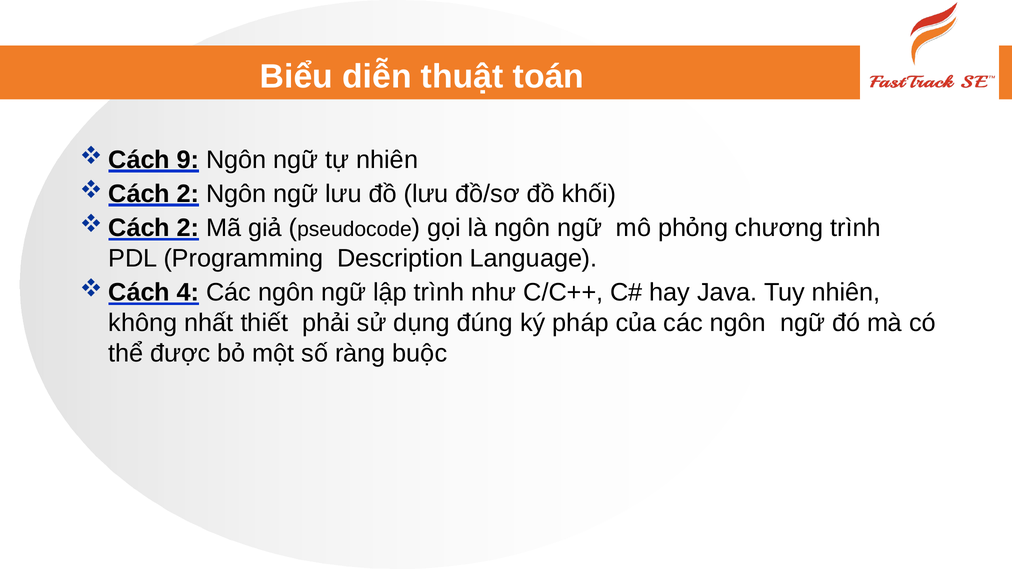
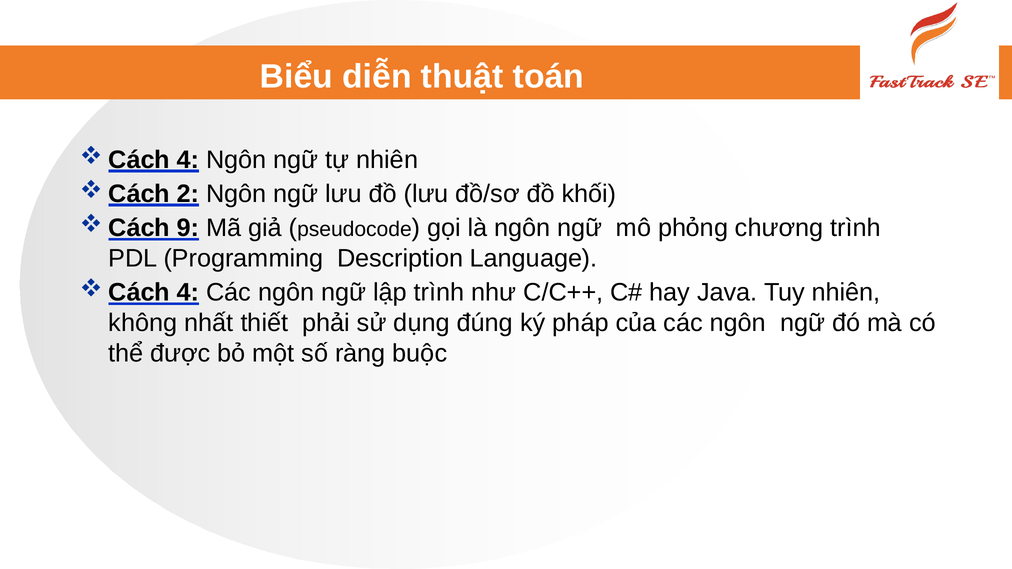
9 at (188, 160): 9 -> 4
2 at (188, 228): 2 -> 9
